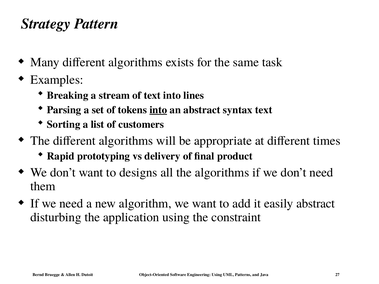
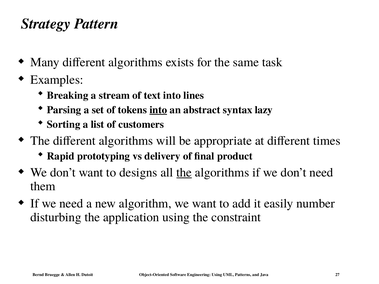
syntax text: text -> lazy
the at (184, 173) underline: none -> present
easily abstract: abstract -> number
